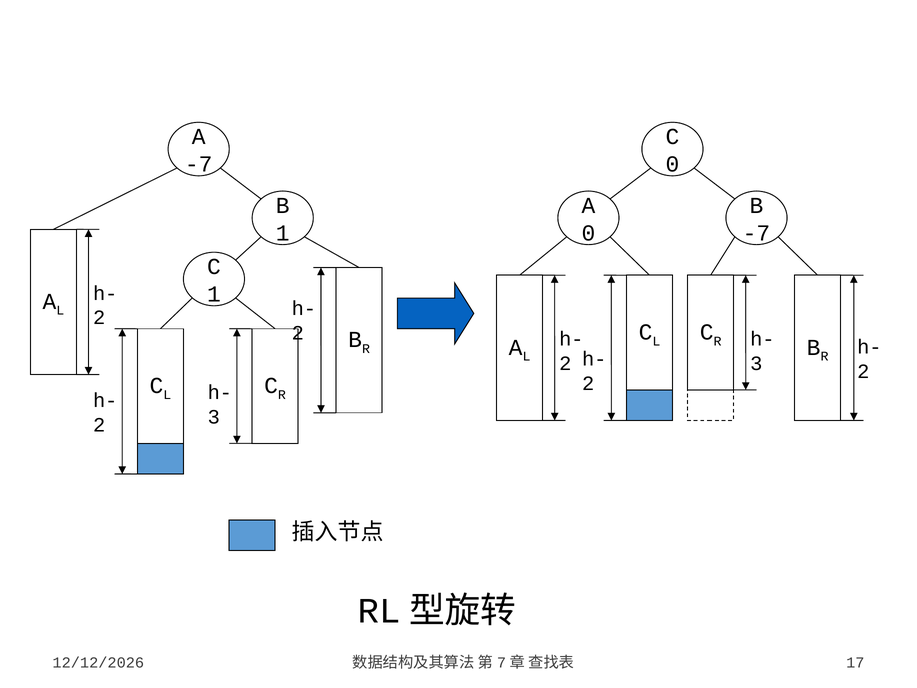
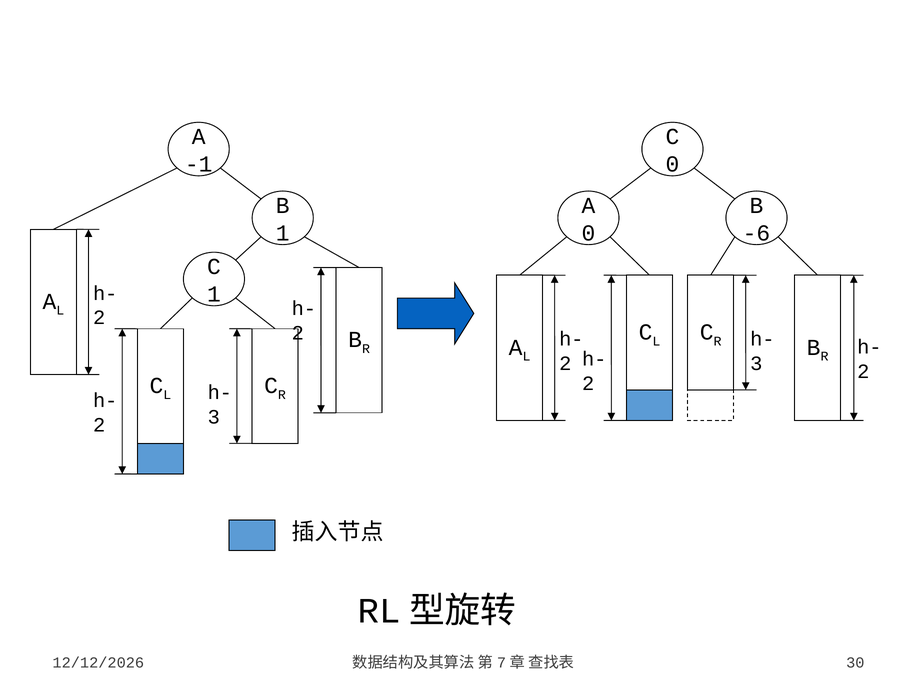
-7 at (199, 164): -7 -> -1
-7 at (756, 233): -7 -> -6
17: 17 -> 30
